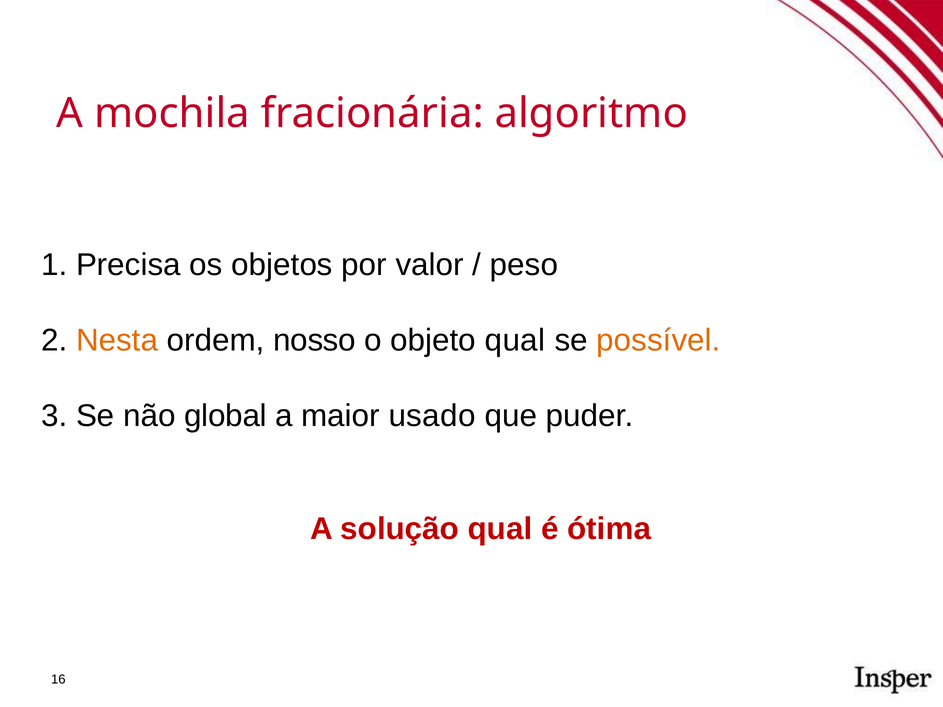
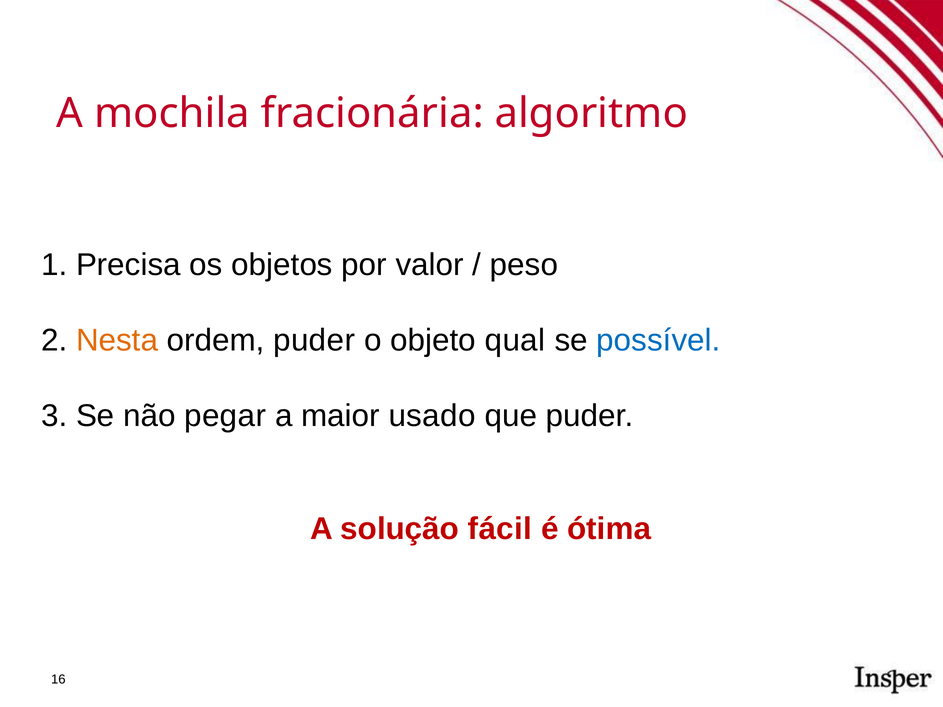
ordem nosso: nosso -> puder
possível colour: orange -> blue
global: global -> pegar
solução qual: qual -> fácil
